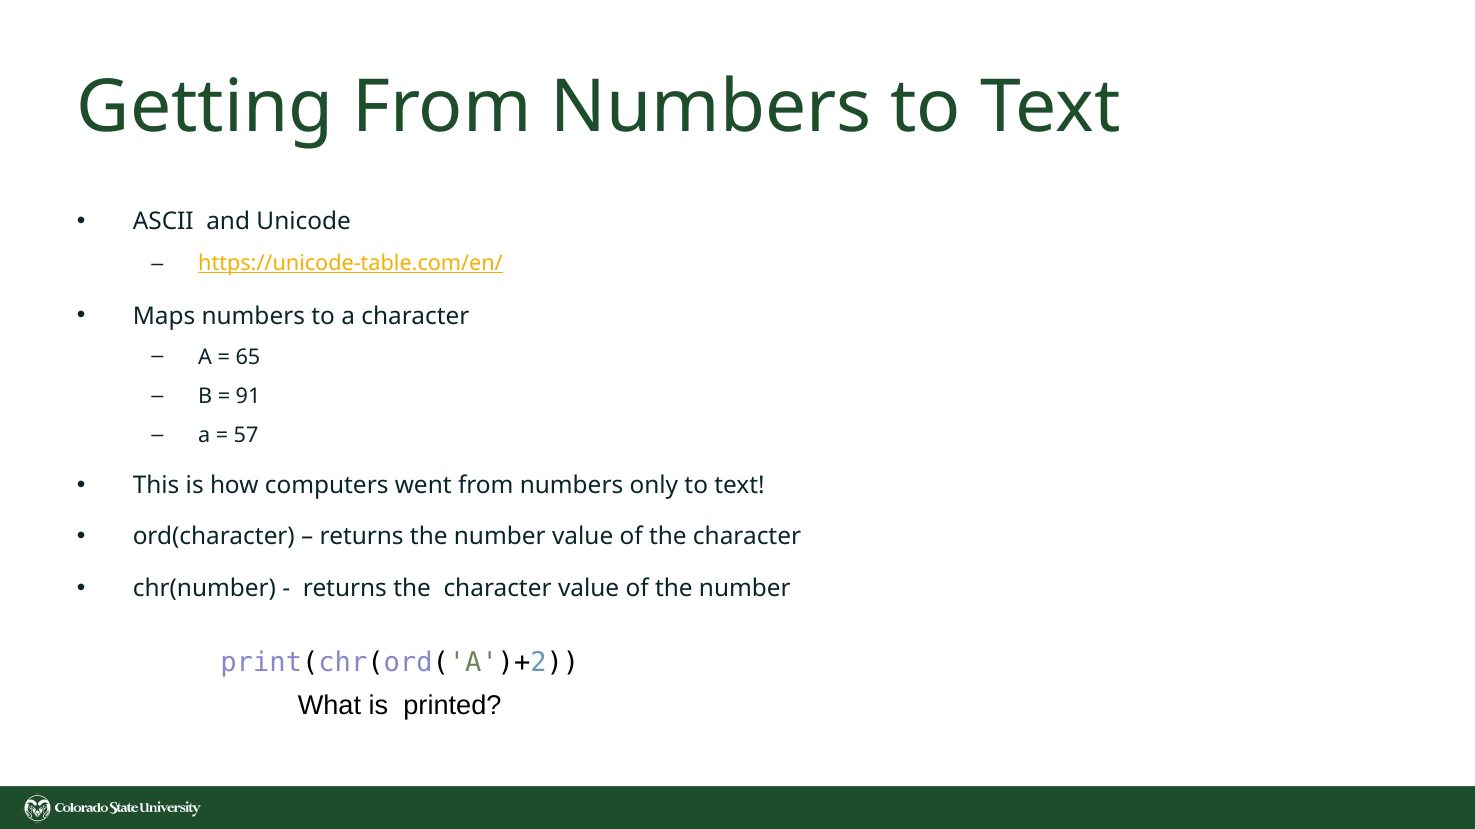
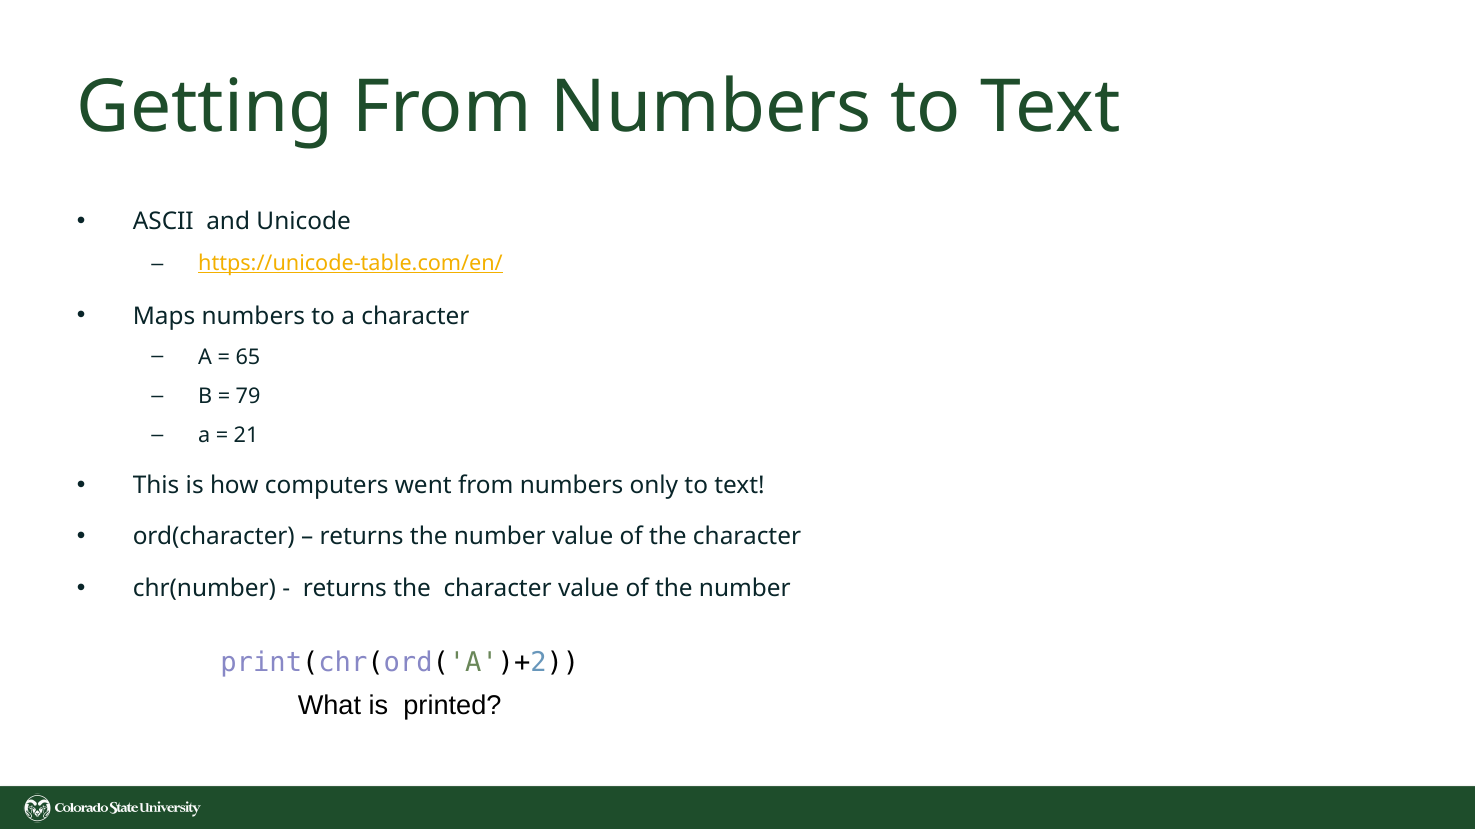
91: 91 -> 79
57: 57 -> 21
